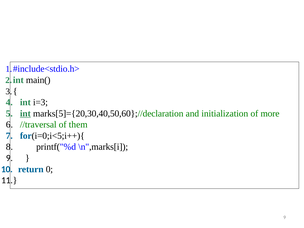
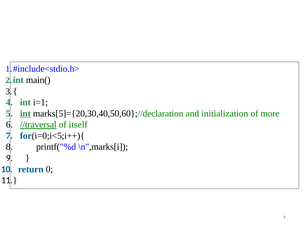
i=3: i=3 -> i=1
//traversal underline: none -> present
them: them -> itself
